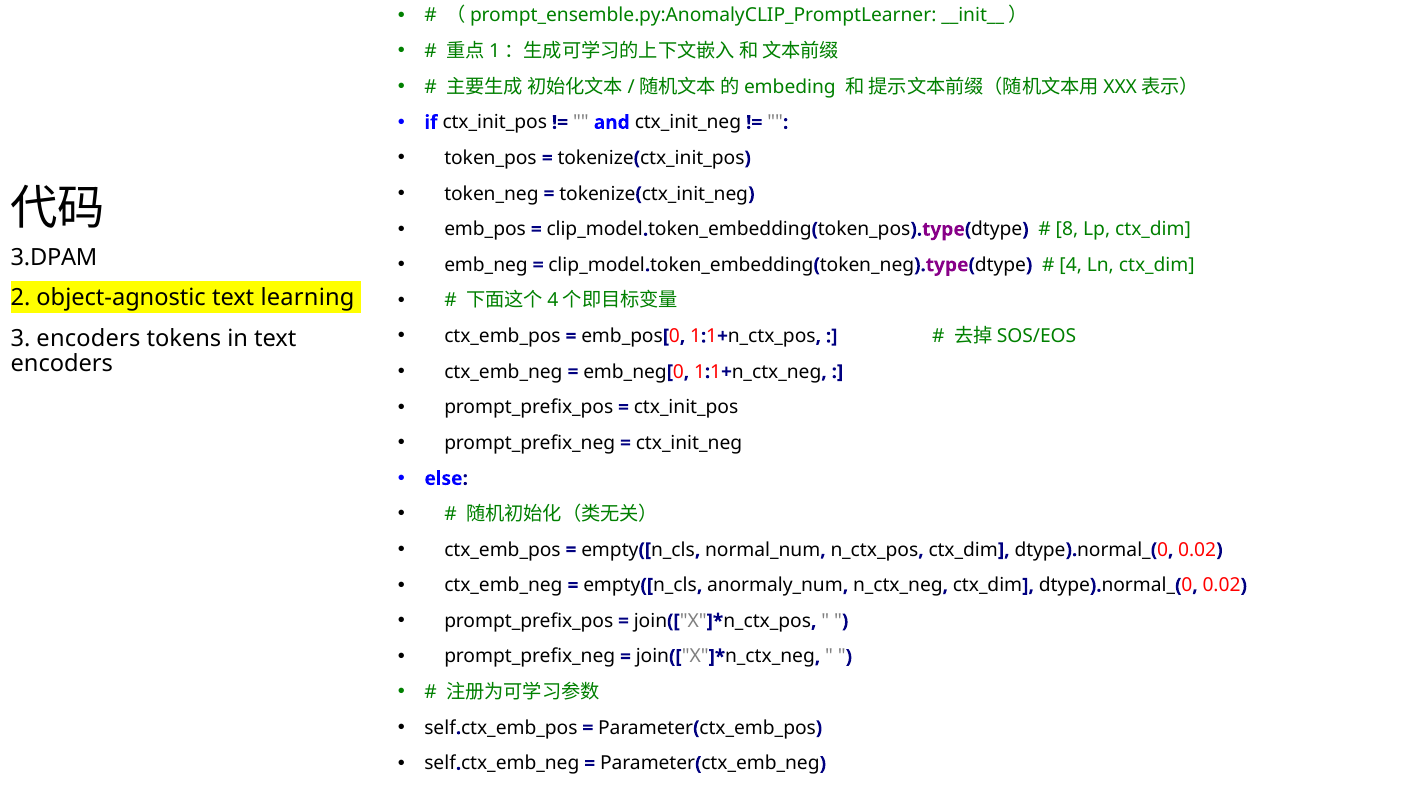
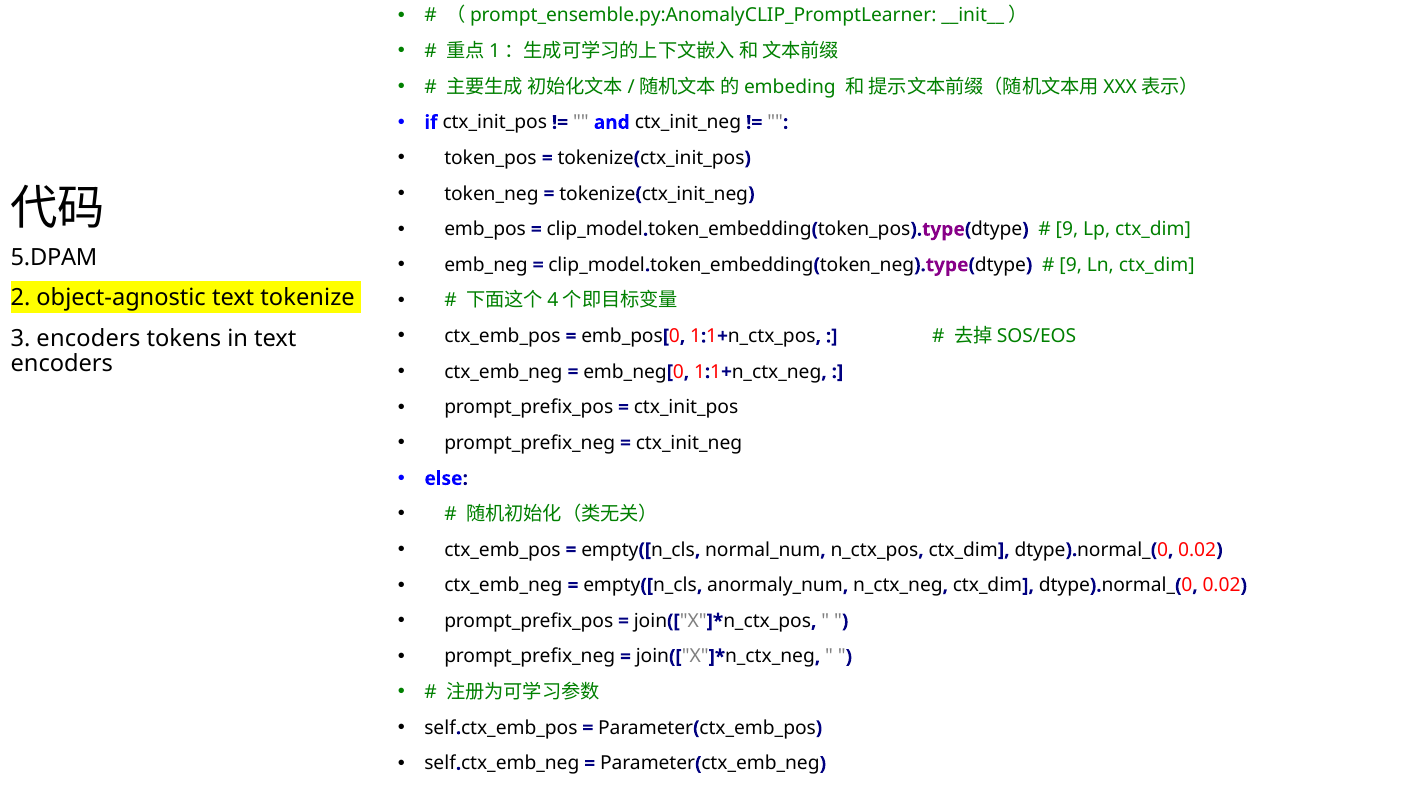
8 at (1067, 229): 8 -> 9
3.DPAM: 3.DPAM -> 5.DPAM
4 at (1071, 265): 4 -> 9
learning: learning -> tokenize
